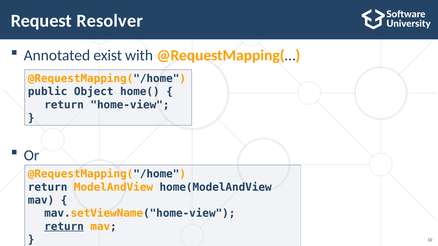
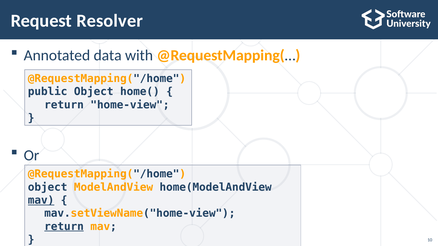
exist: exist -> data
return at (48, 187): return -> object
mav at (41, 201) underline: none -> present
